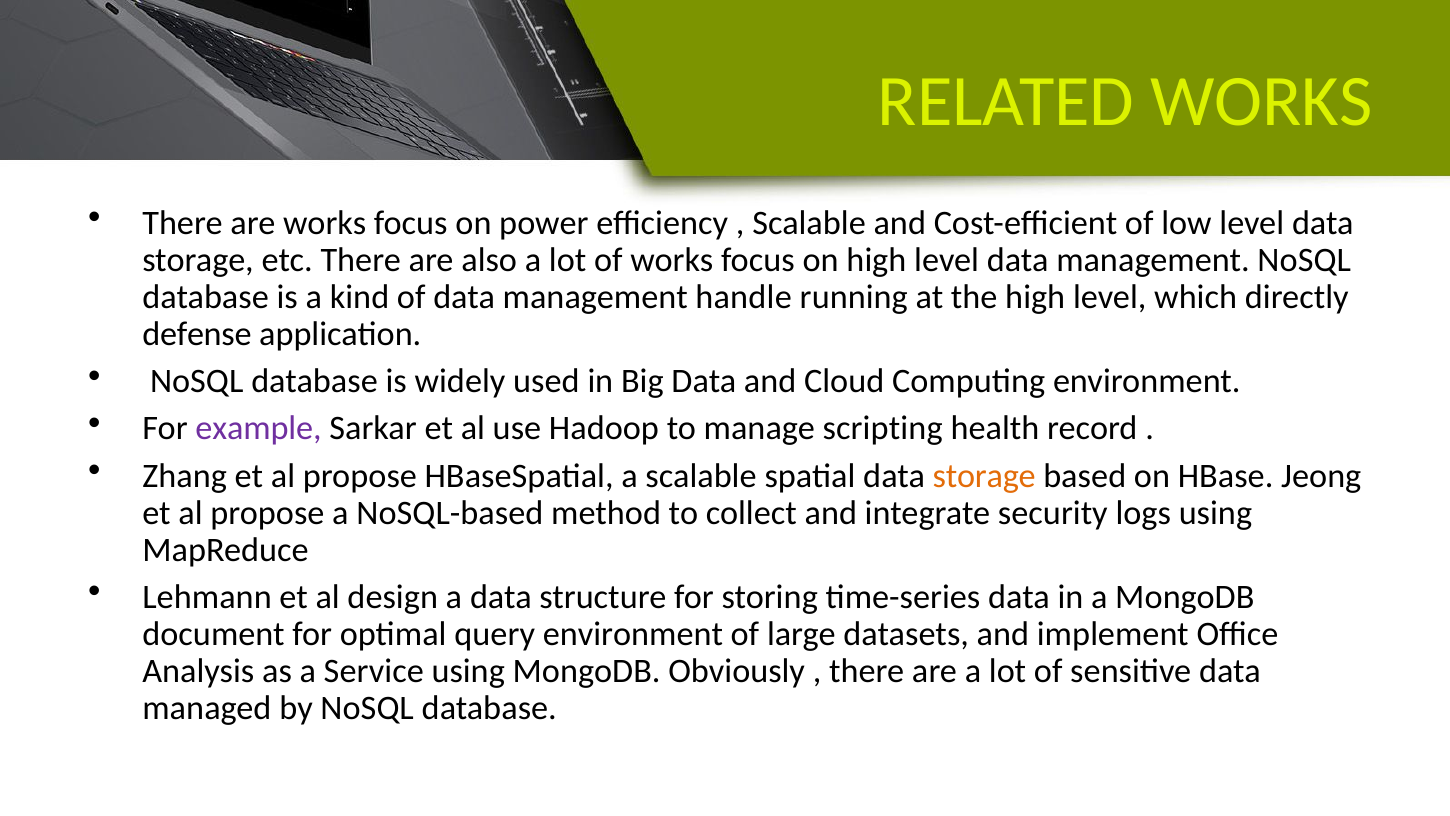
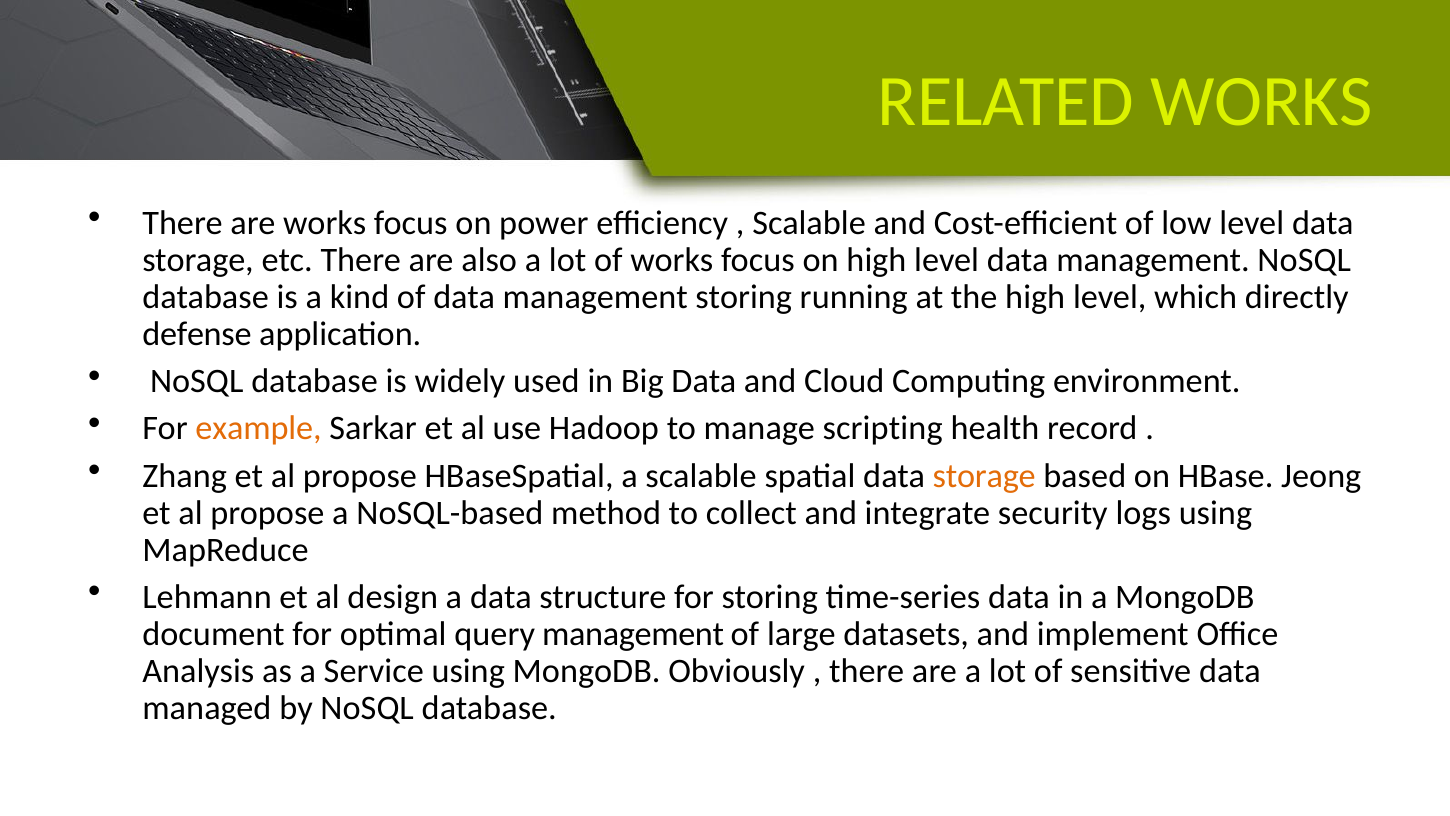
management handle: handle -> storing
example colour: purple -> orange
query environment: environment -> management
